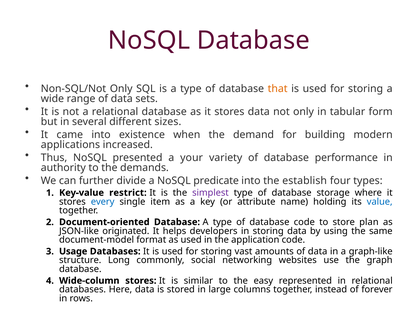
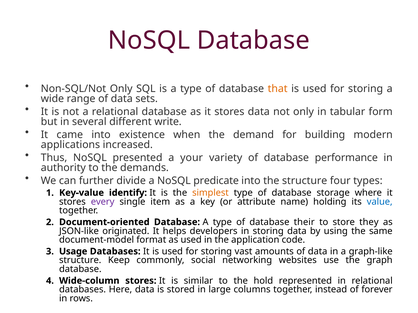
sizes: sizes -> write
the establish: establish -> structure
restrict: restrict -> identify
simplest colour: purple -> orange
every colour: blue -> purple
database code: code -> their
plan: plan -> they
Long: Long -> Keep
easy: easy -> hold
